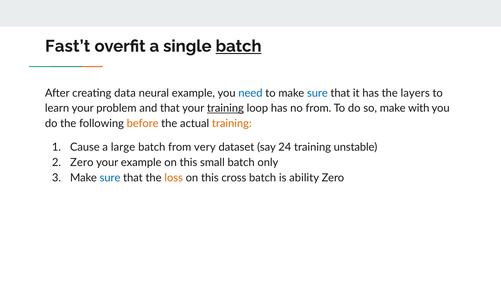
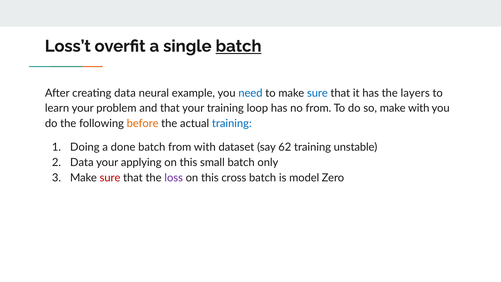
Fast’t: Fast’t -> Loss’t
training at (225, 108) underline: present -> none
training at (232, 124) colour: orange -> blue
Cause: Cause -> Doing
large: large -> done
from very: very -> with
24: 24 -> 62
Zero at (82, 162): Zero -> Data
your example: example -> applying
sure at (110, 178) colour: blue -> red
loss colour: orange -> purple
ability: ability -> model
